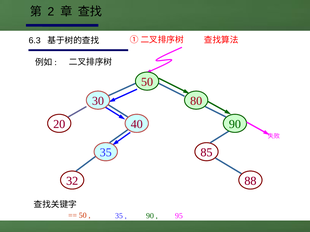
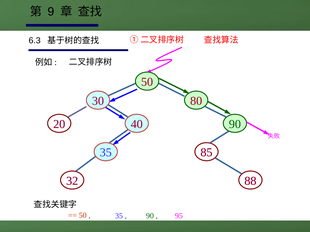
2: 2 -> 9
